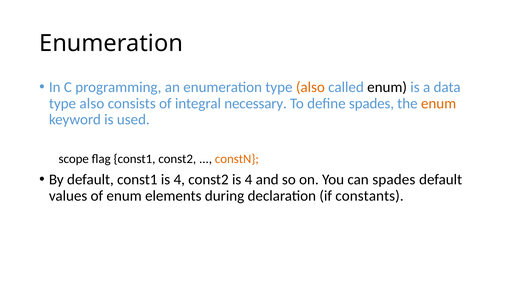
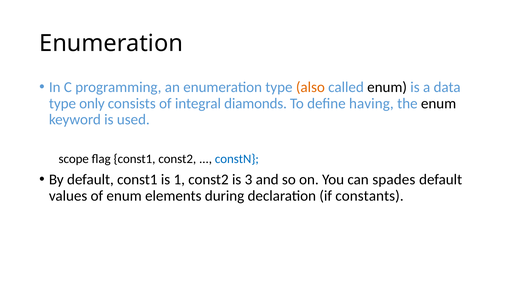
also at (92, 103): also -> only
necessary: necessary -> diamonds
define spades: spades -> having
enum at (439, 103) colour: orange -> black
constN colour: orange -> blue
const1 is 4: 4 -> 1
const2 is 4: 4 -> 3
